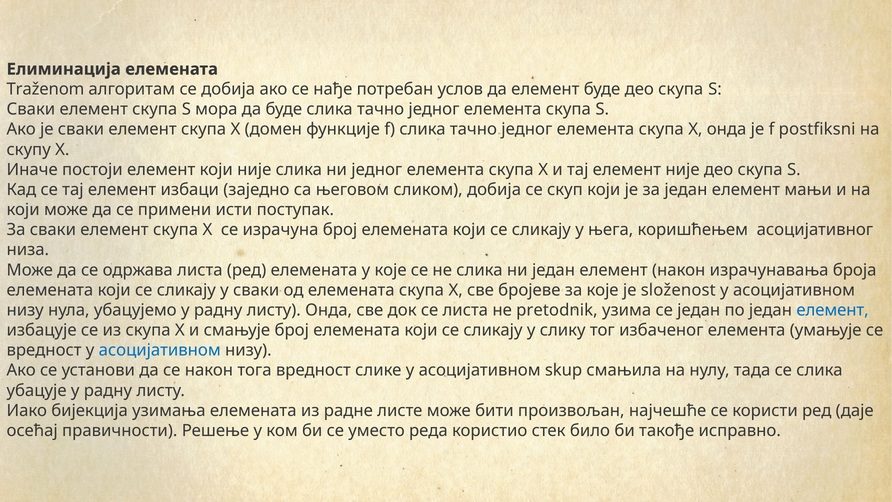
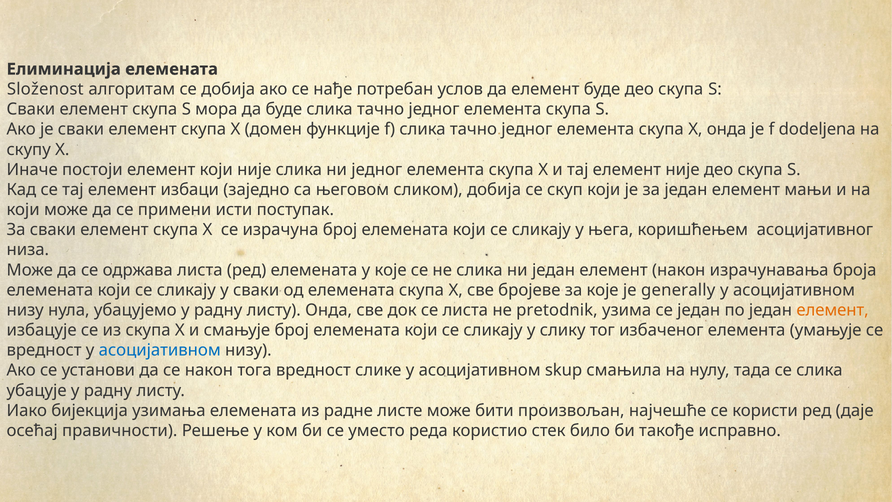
Traženom: Traženom -> Složenost
postfiksni: postfiksni -> dodeljena
složenost: složenost -> generally
елемент at (833, 310) colour: blue -> orange
